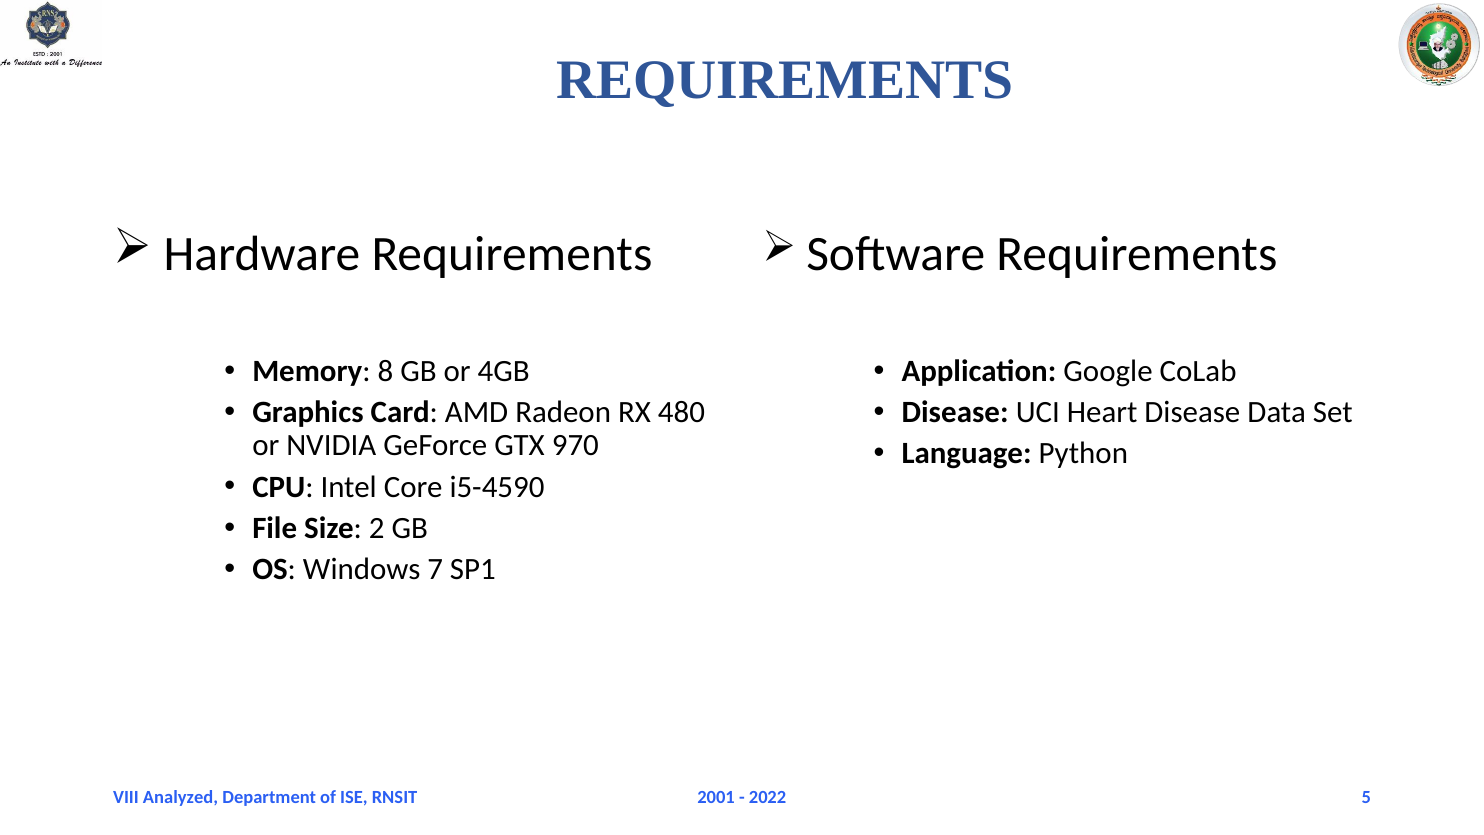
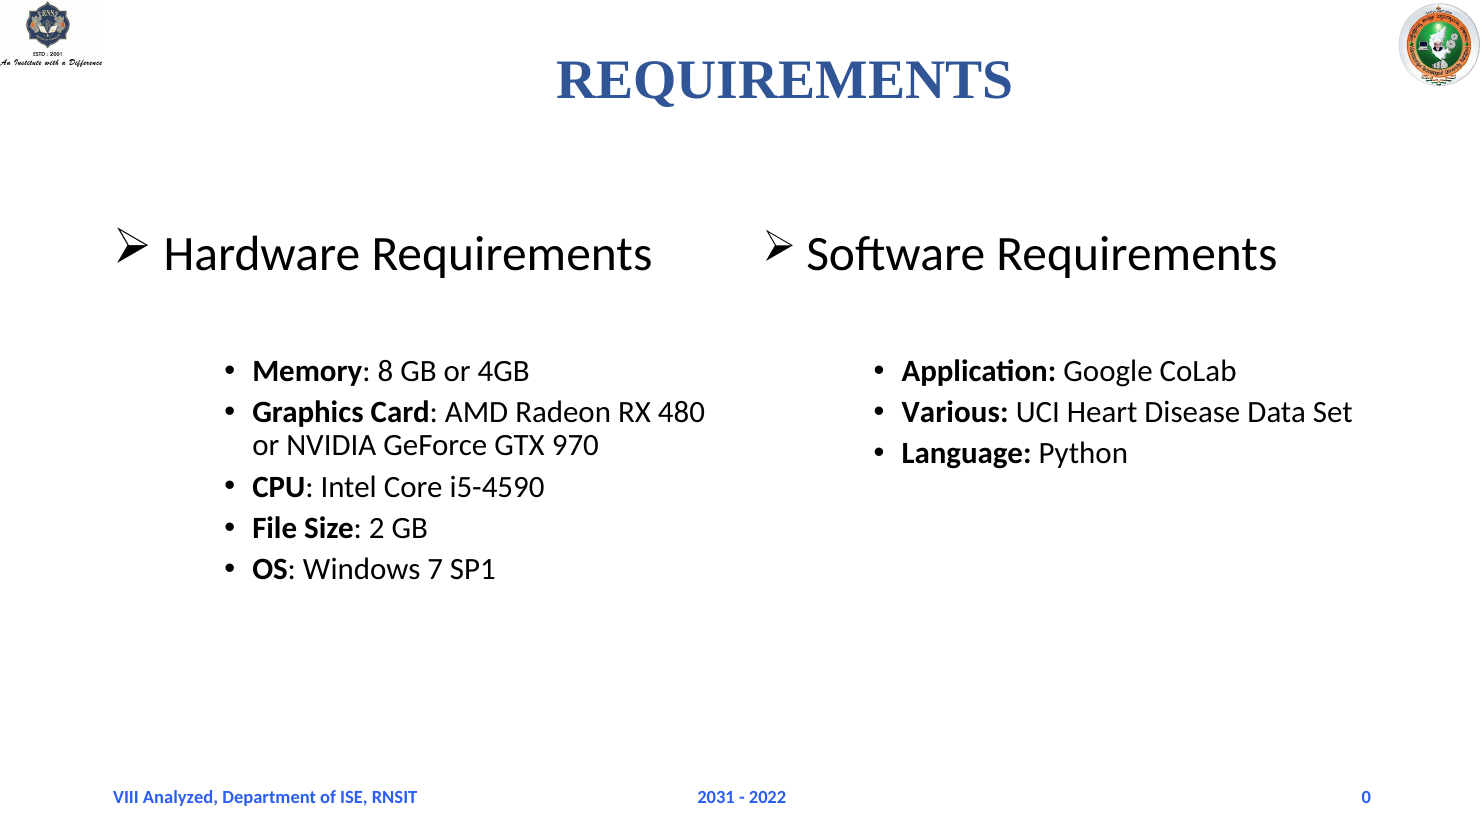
Disease at (955, 412): Disease -> Various
2001: 2001 -> 2031
5: 5 -> 0
